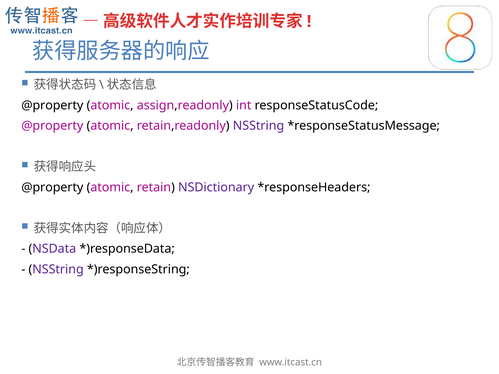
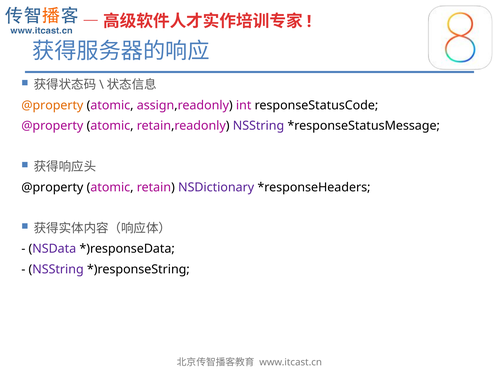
@property at (52, 105) colour: black -> orange
